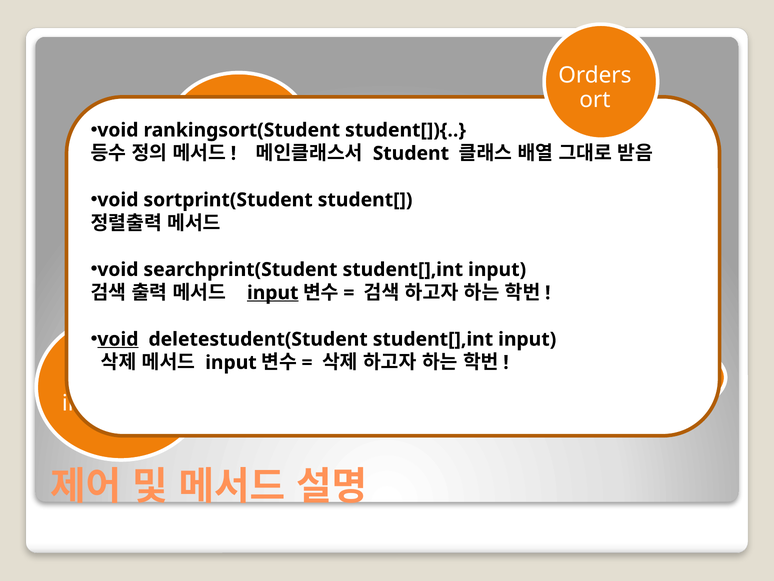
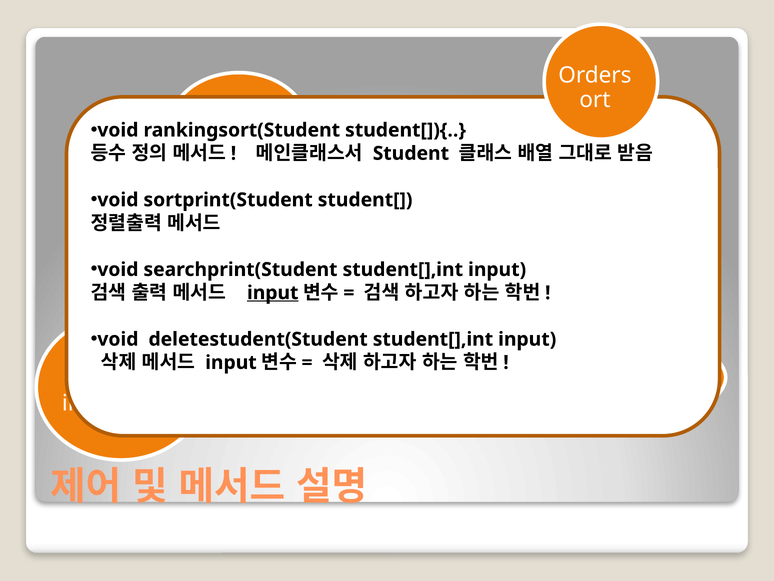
void at (118, 339) underline: present -> none
